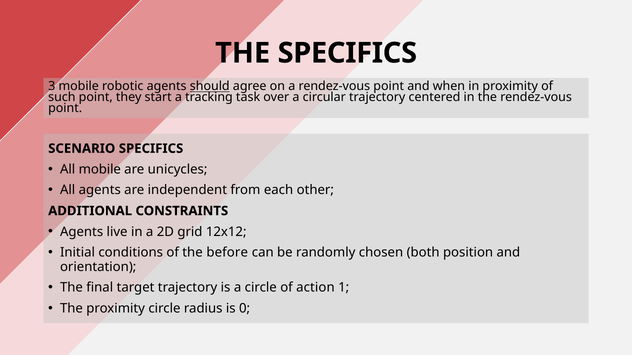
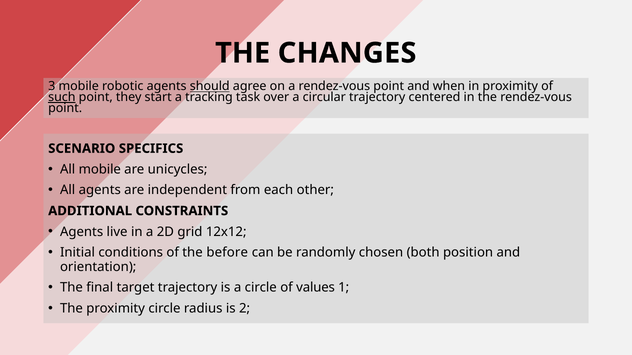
THE SPECIFICS: SPECIFICS -> CHANGES
such underline: none -> present
action: action -> values
0: 0 -> 2
